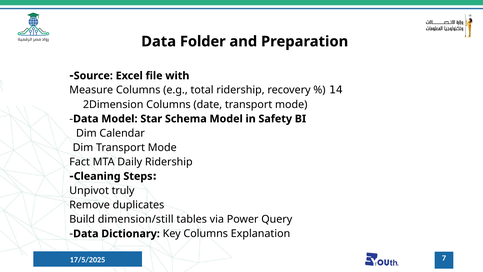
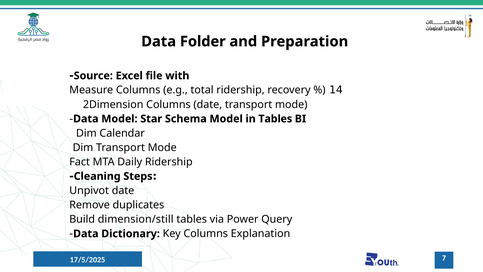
in Safety: Safety -> Tables
Unpivot truly: truly -> date
